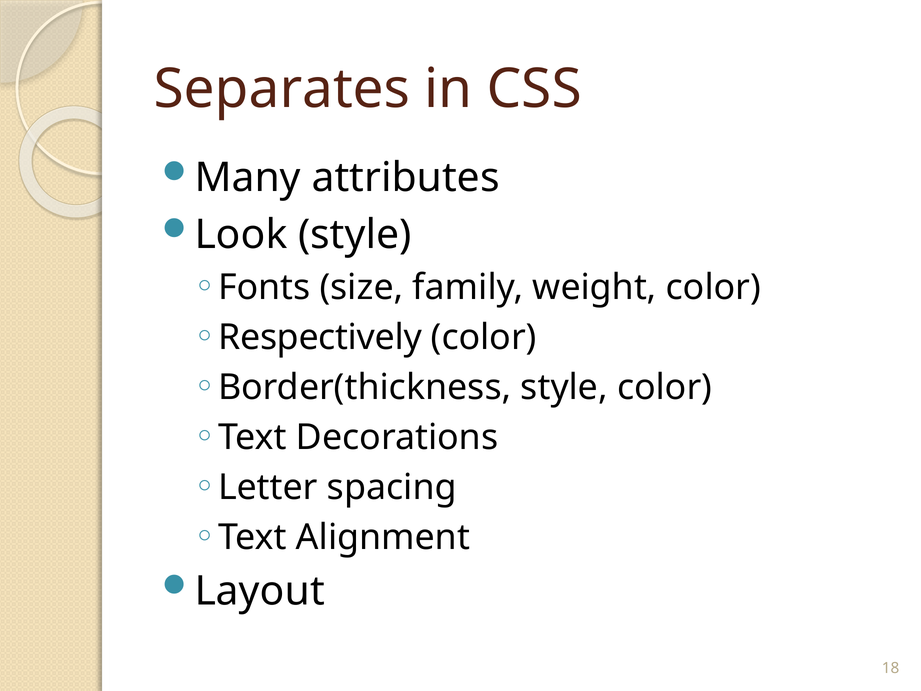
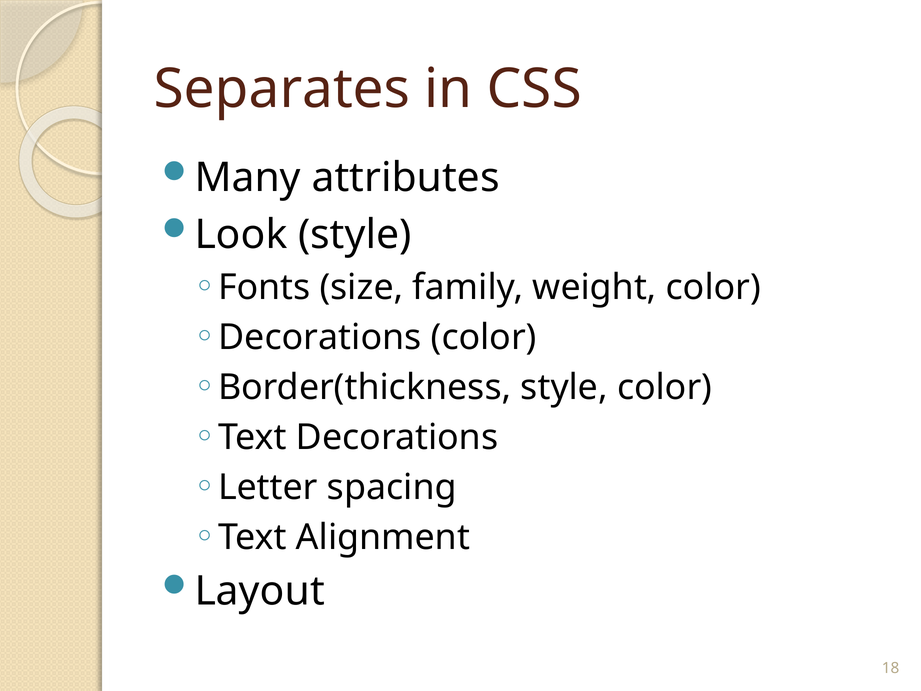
Respectively at (320, 337): Respectively -> Decorations
